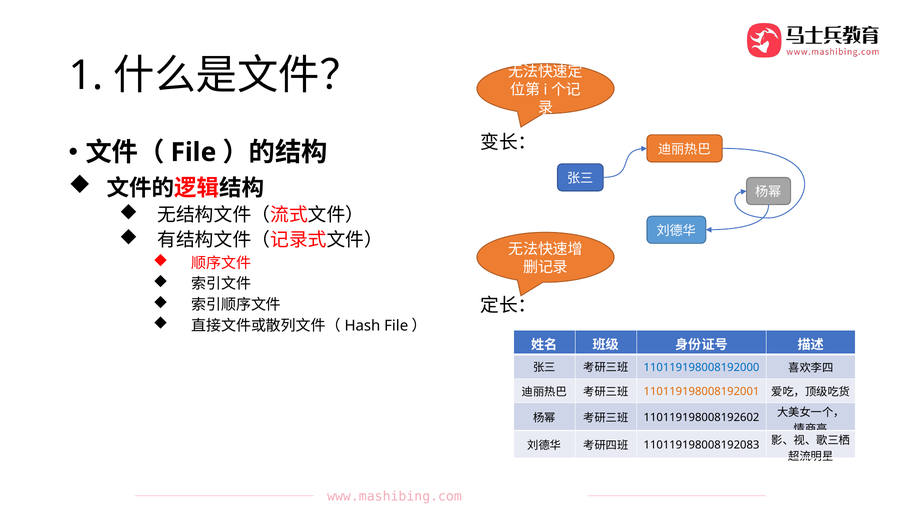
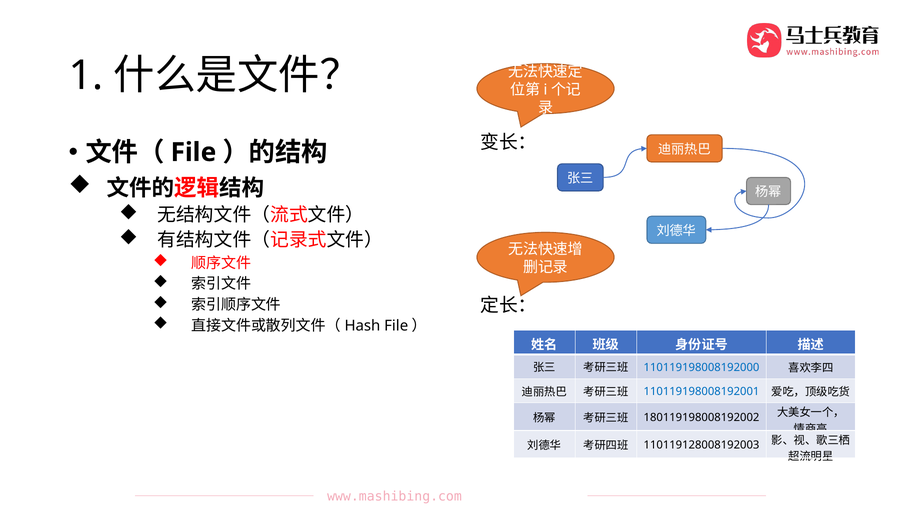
110119198008192001 colour: orange -> blue
110119198008192602: 110119198008192602 -> 180119198008192002
110119198008192083: 110119198008192083 -> 110119128008192003
